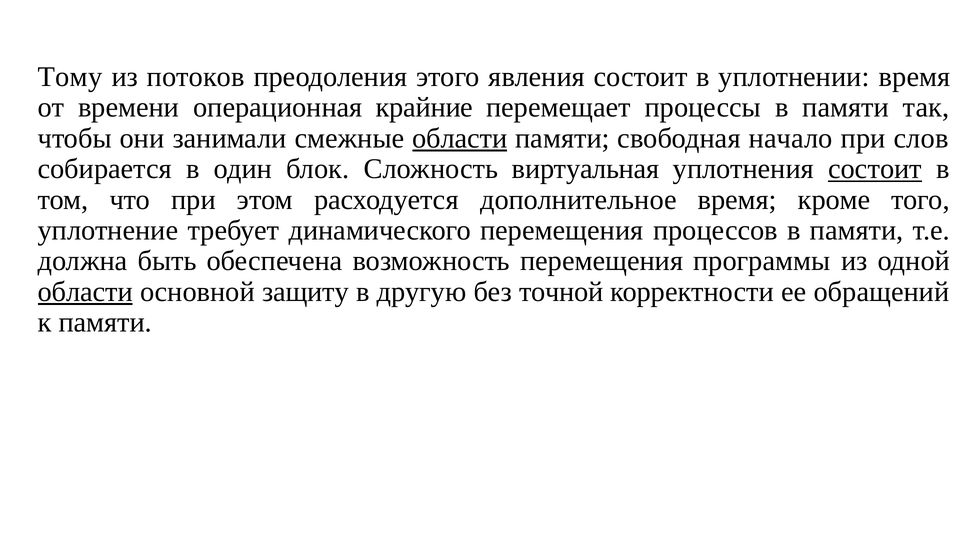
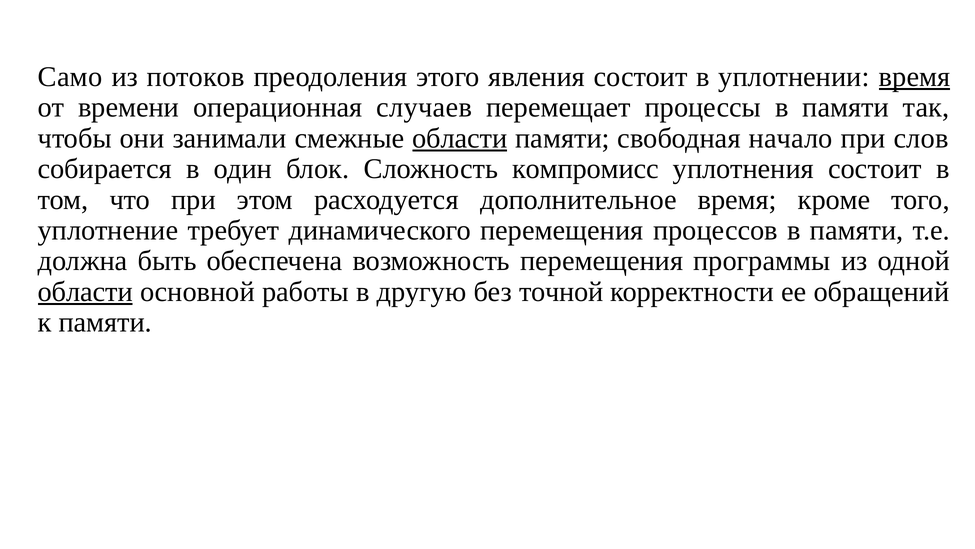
Тому: Тому -> Само
время at (914, 77) underline: none -> present
крайние: крайние -> случаев
виртуальная: виртуальная -> компромисс
состоит at (875, 169) underline: present -> none
защиту: защиту -> работы
